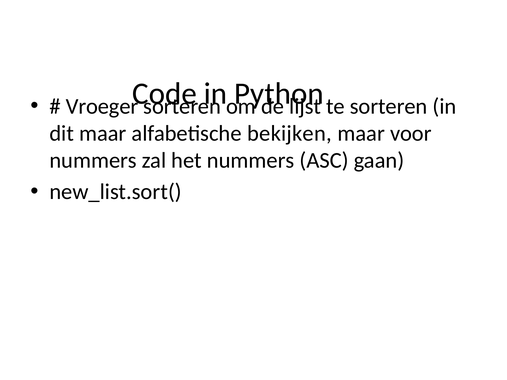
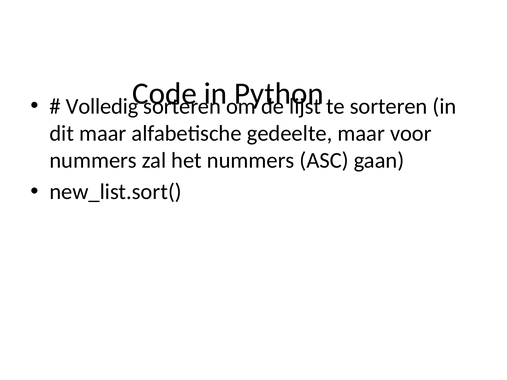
Vroeger: Vroeger -> Volledig
bekijken: bekijken -> gedeelte
